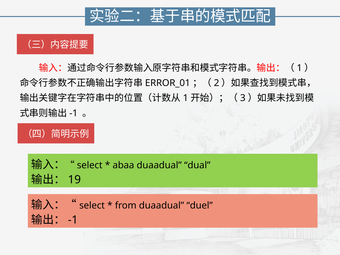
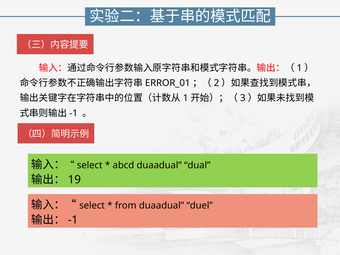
abaa: abaa -> abcd
